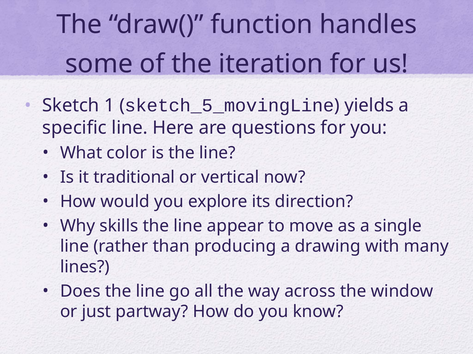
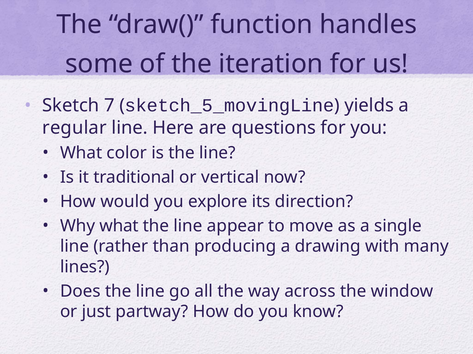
1: 1 -> 7
specific: specific -> regular
Why skills: skills -> what
